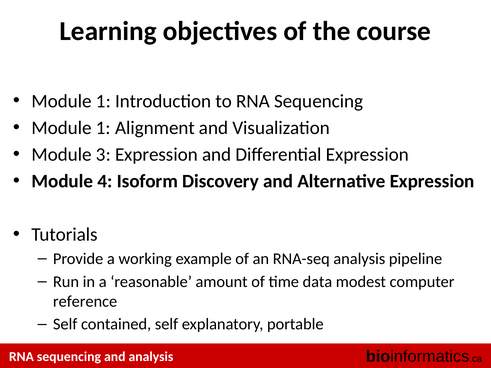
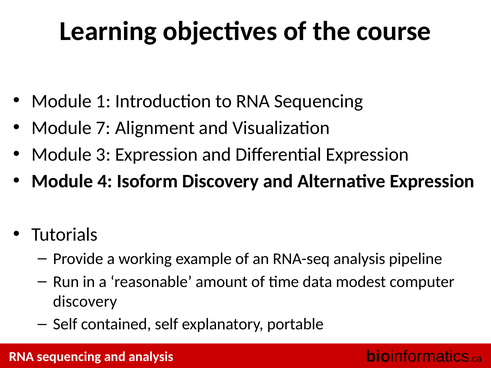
1 at (103, 128): 1 -> 7
reference at (85, 302): reference -> discovery
